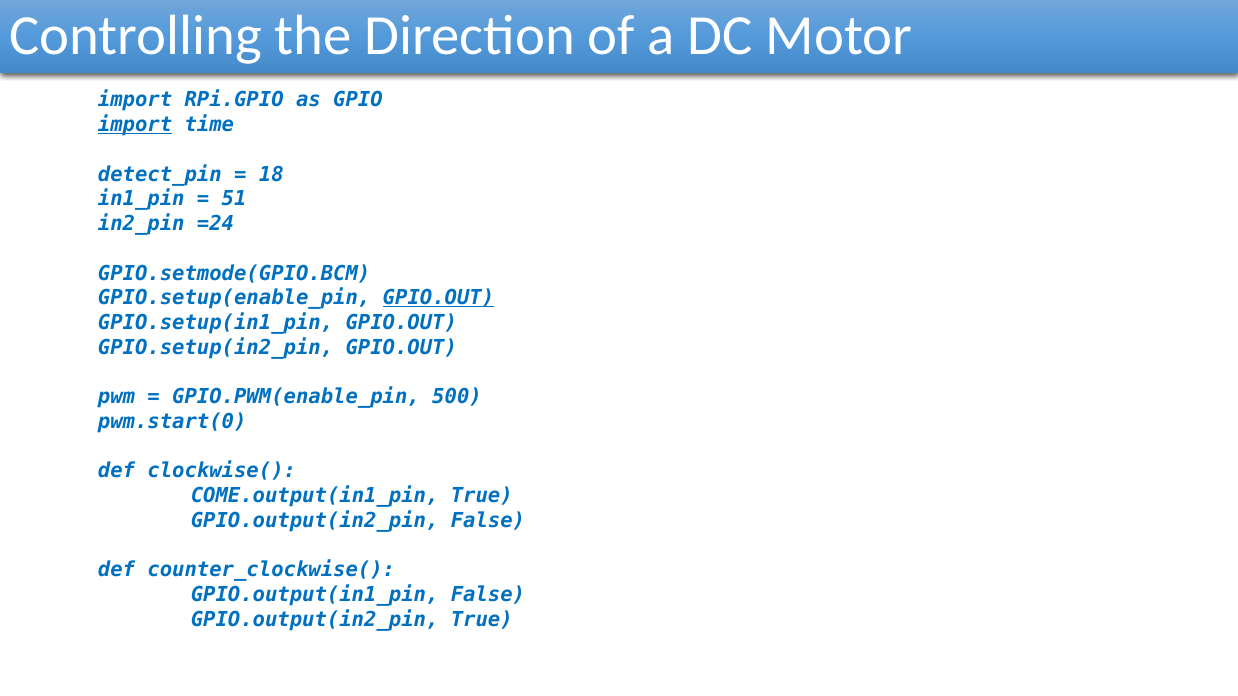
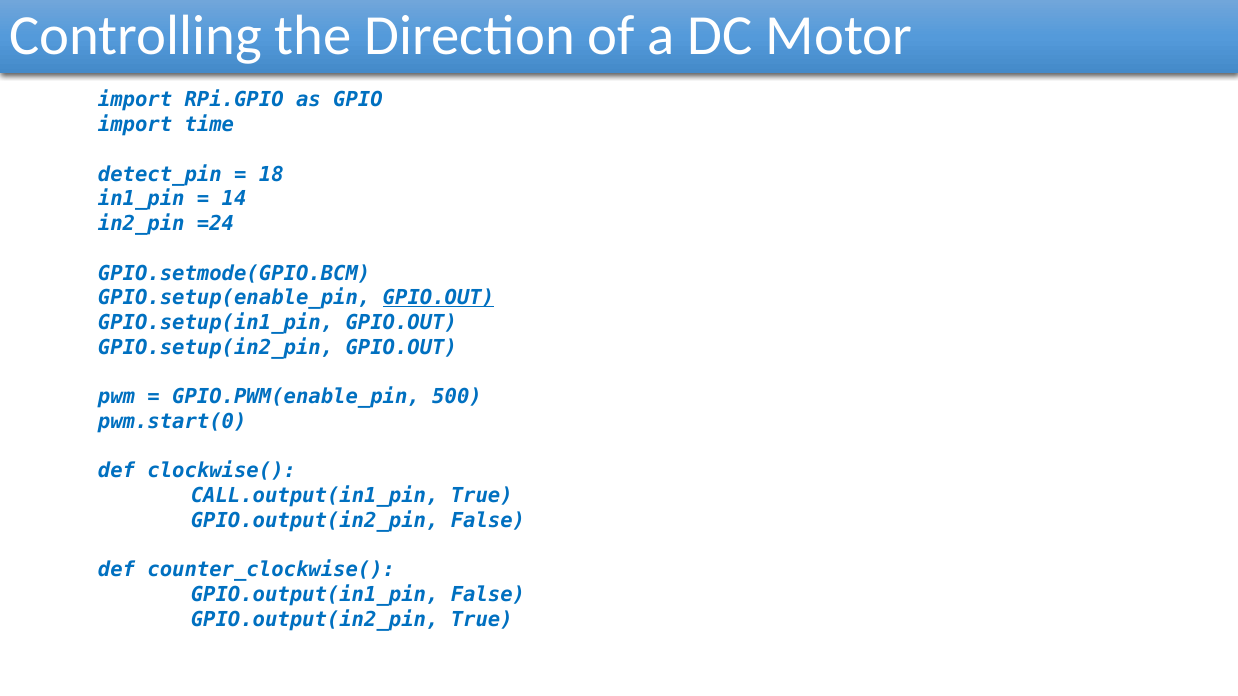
import at (135, 125) underline: present -> none
51: 51 -> 14
COME.output(in1_pin: COME.output(in1_pin -> CALL.output(in1_pin
